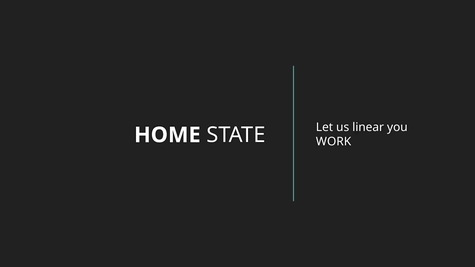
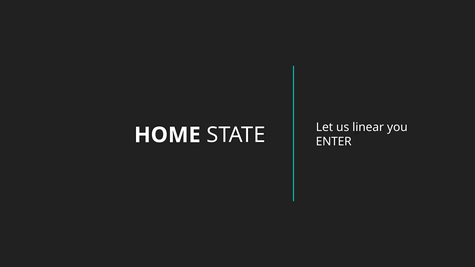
WORK: WORK -> ENTER
